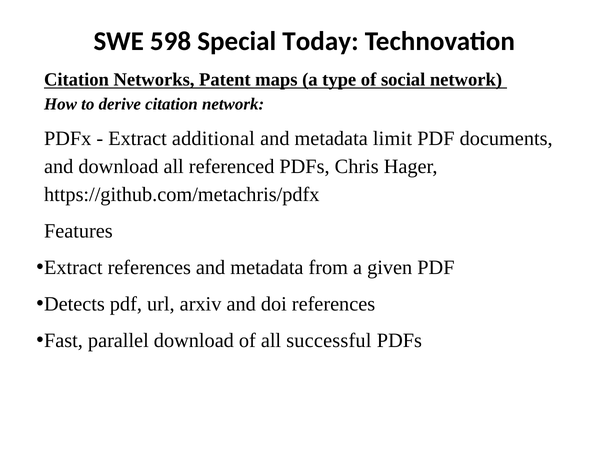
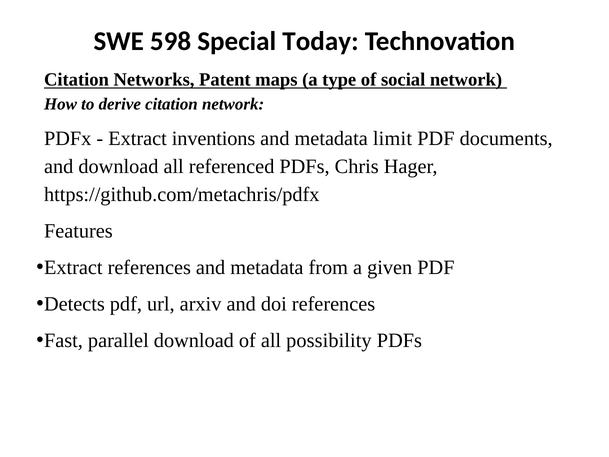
additional: additional -> inventions
successful: successful -> possibility
